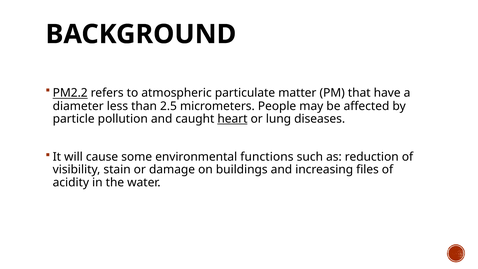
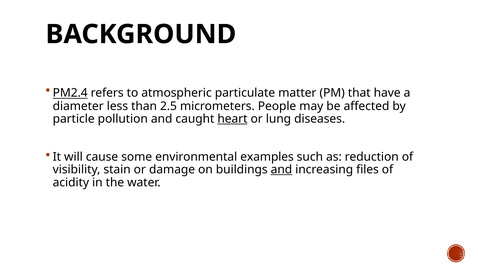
PM2.2: PM2.2 -> PM2.4
functions: functions -> examples
and at (281, 170) underline: none -> present
